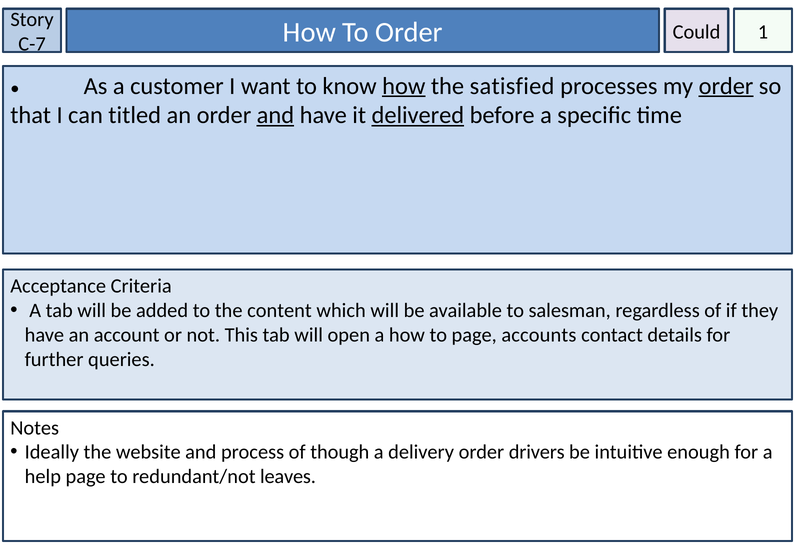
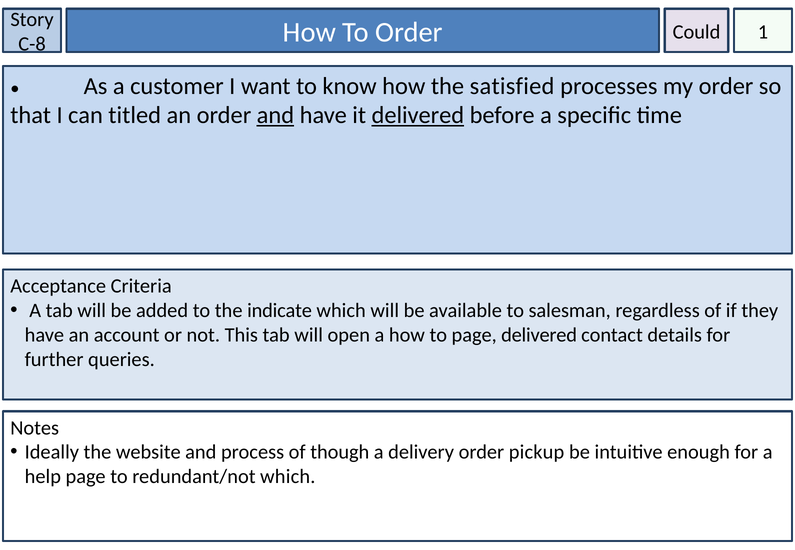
C-7: C-7 -> C-8
how at (404, 86) underline: present -> none
order at (726, 86) underline: present -> none
content: content -> indicate
page accounts: accounts -> delivered
drivers: drivers -> pickup
redundant/not leaves: leaves -> which
